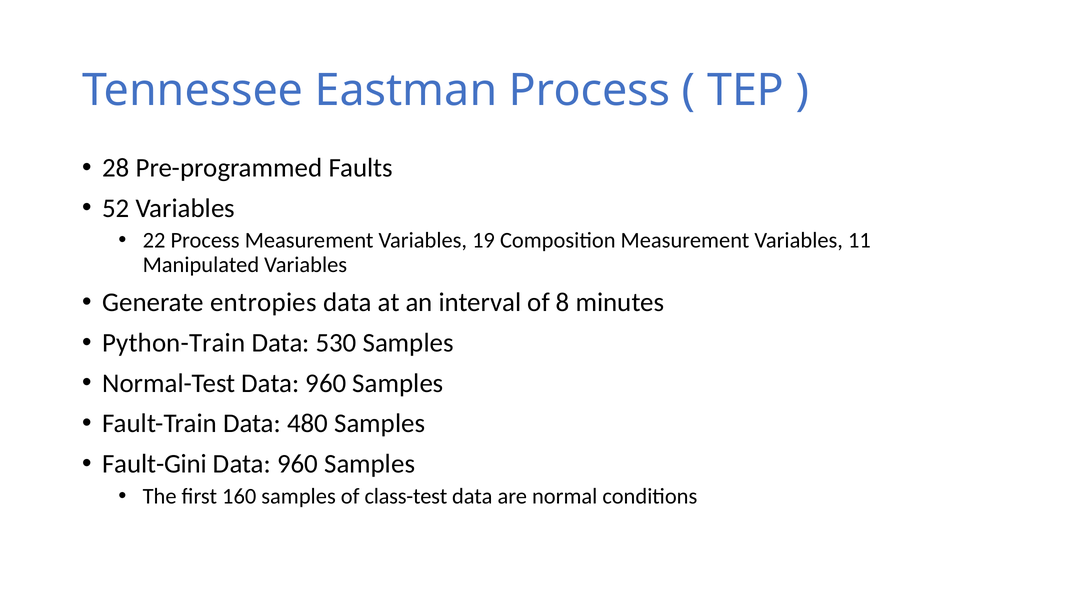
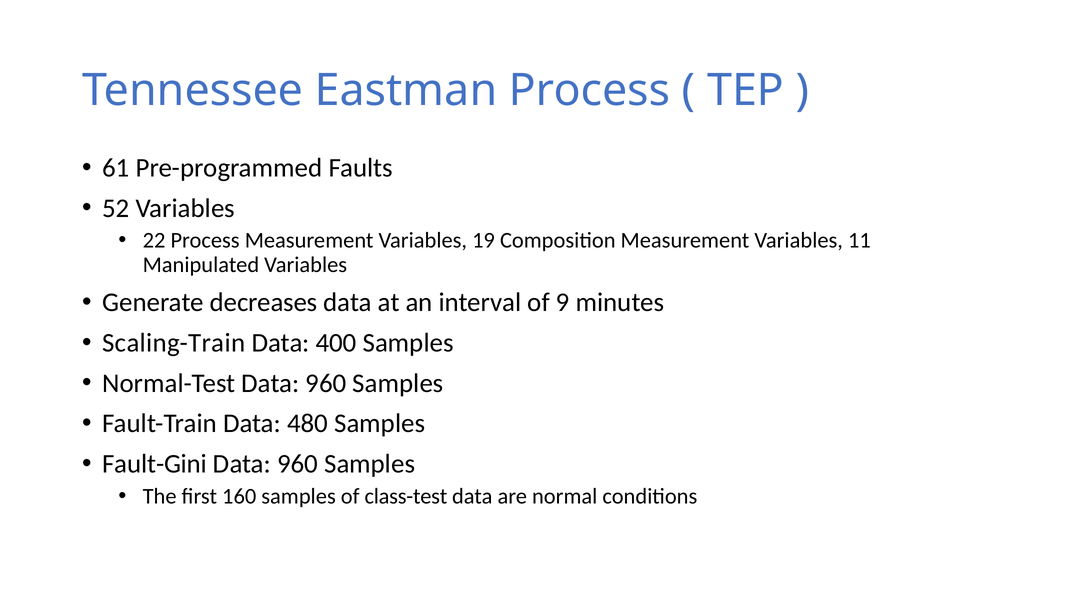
28: 28 -> 61
entropies: entropies -> decreases
8: 8 -> 9
Python-Train: Python-Train -> Scaling-Train
530: 530 -> 400
